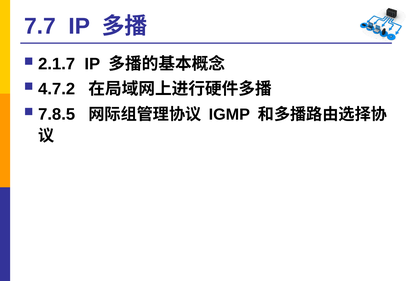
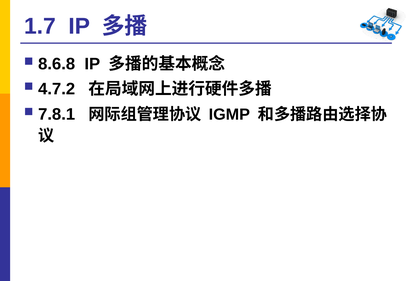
7.7: 7.7 -> 1.7
2.1.7: 2.1.7 -> 8.6.8
7.8.5: 7.8.5 -> 7.8.1
